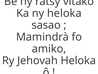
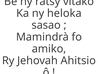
Jehovah Heloka: Heloka -> Ahitsio
